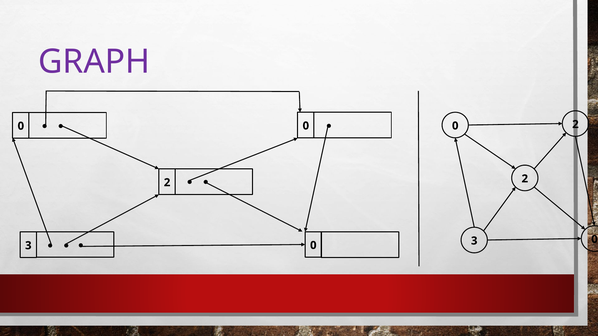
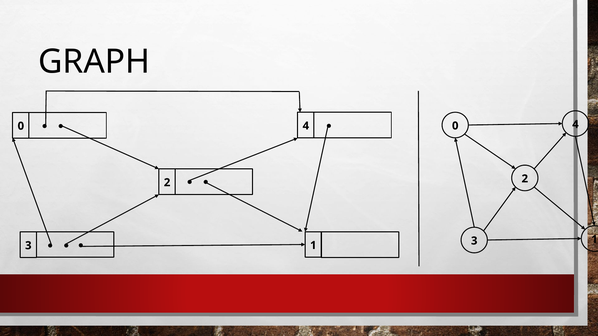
GRAPH colour: purple -> black
2 at (575, 124): 2 -> 4
0 at (306, 126): 0 -> 4
0 at (594, 240): 0 -> 1
0 at (313, 246): 0 -> 1
